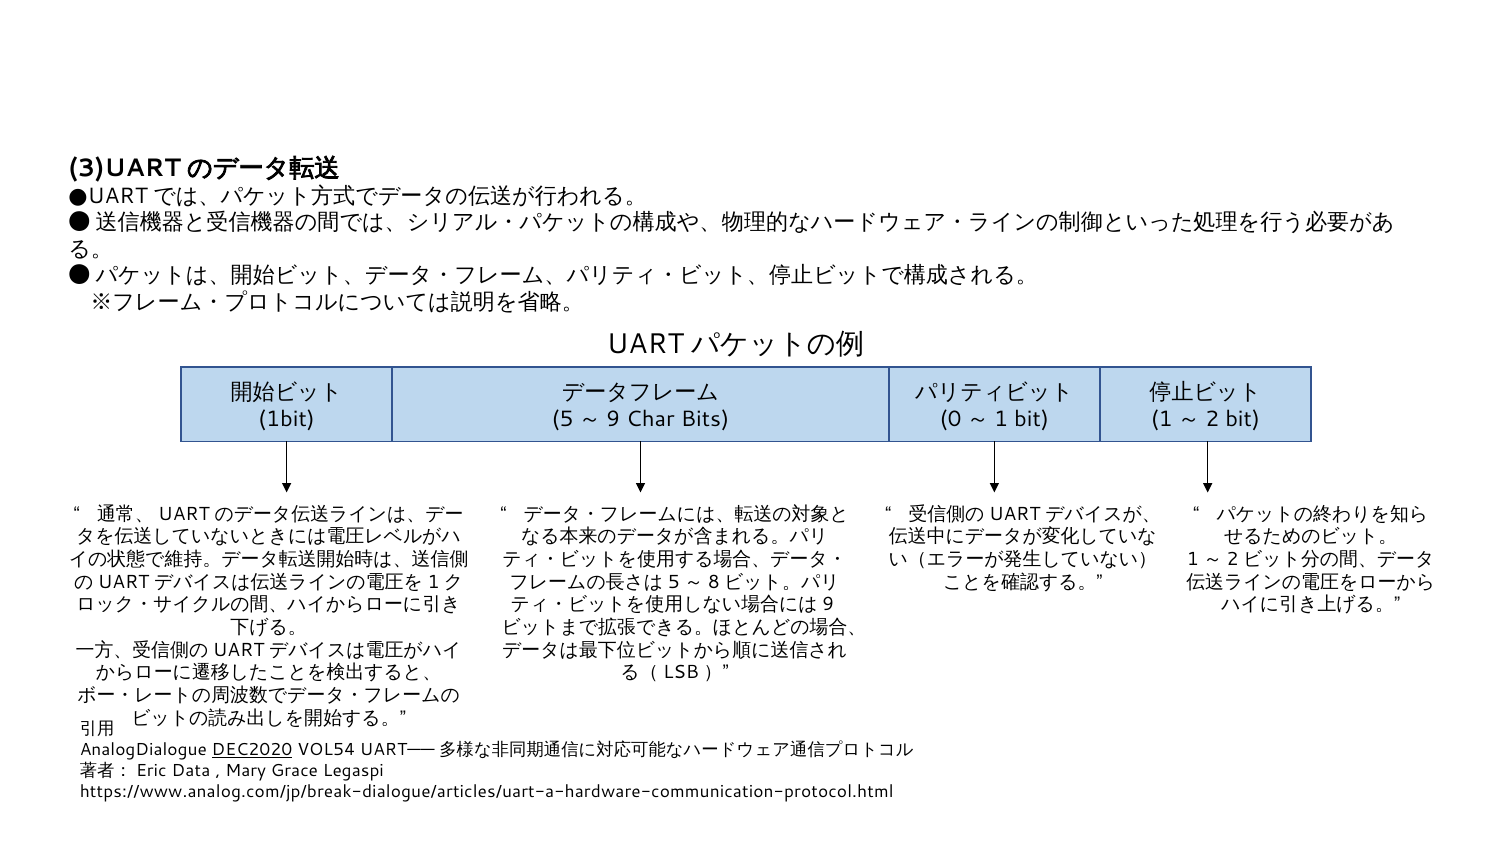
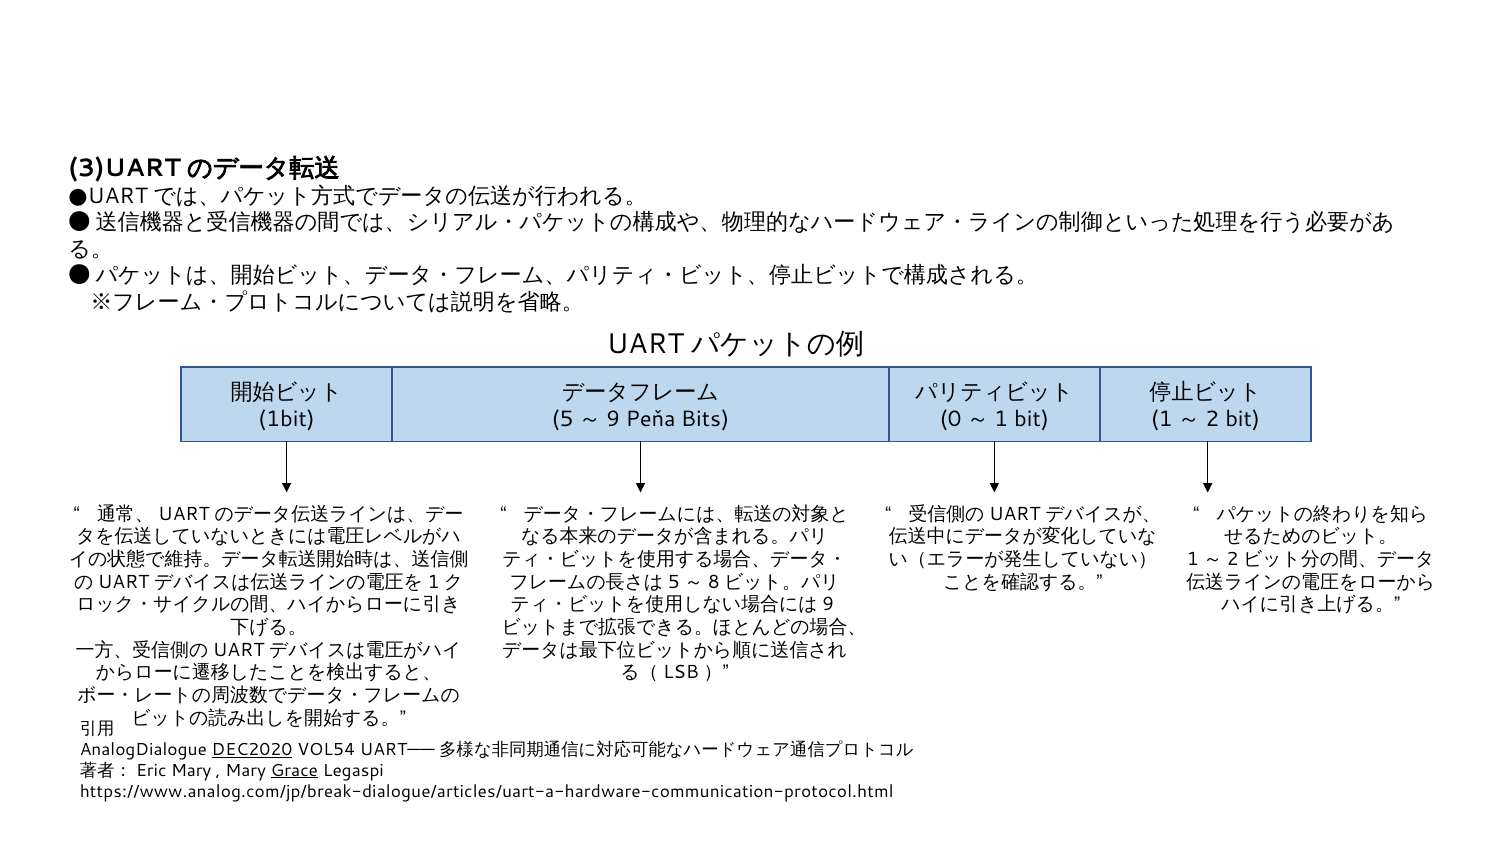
Char: Char -> Peňa
Data at (191, 770): Data -> Mary
Grace underline: none -> present
